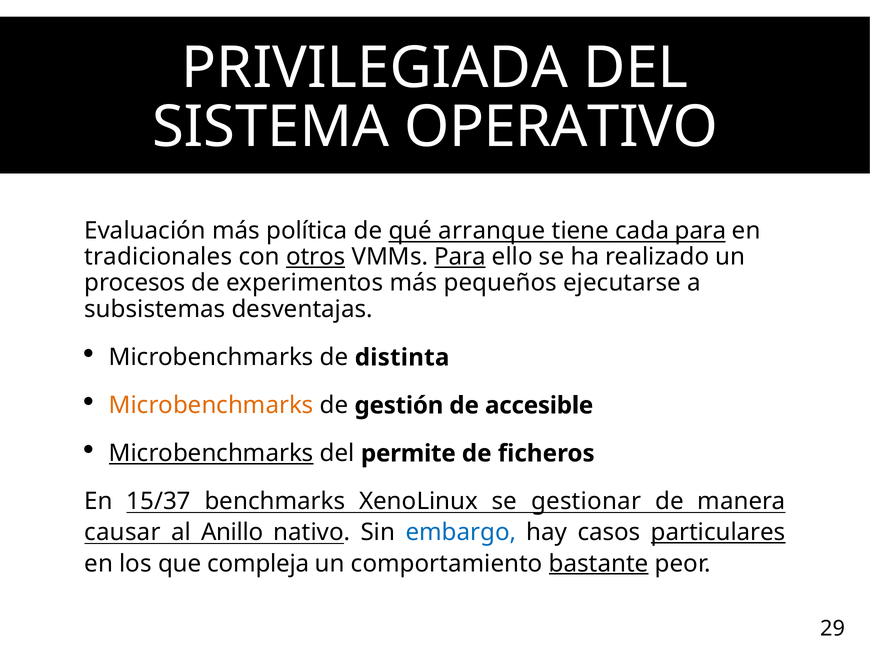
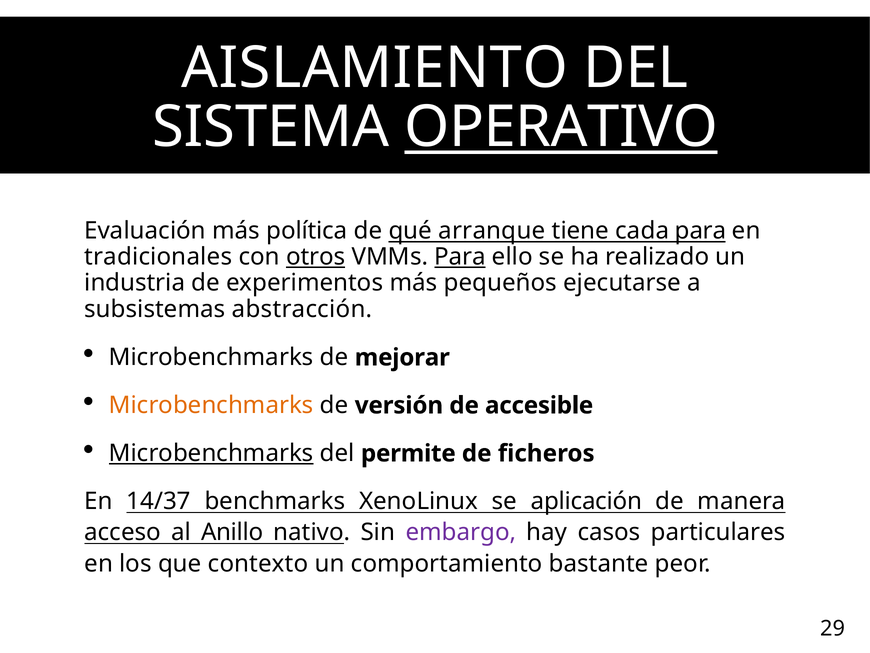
PRIVILEGIADA: PRIVILEGIADA -> AISLAMIENTO
OPERATIVO underline: none -> present
procesos: procesos -> industria
desventajas: desventajas -> abstracción
distinta: distinta -> mejorar
gestión: gestión -> versión
15/37: 15/37 -> 14/37
gestionar: gestionar -> aplicación
causar: causar -> acceso
embargo colour: blue -> purple
particulares underline: present -> none
compleja: compleja -> contexto
bastante underline: present -> none
